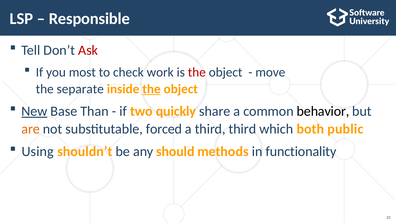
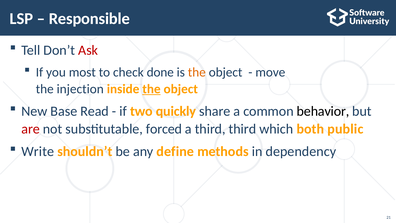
work: work -> done
the at (197, 72) colour: red -> orange
separate: separate -> injection
New underline: present -> none
Than: Than -> Read
are colour: orange -> red
Using: Using -> Write
should: should -> define
functionality: functionality -> dependency
